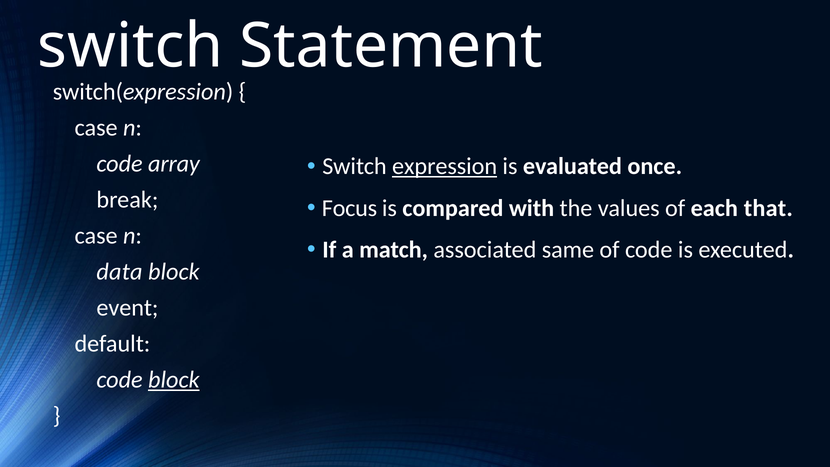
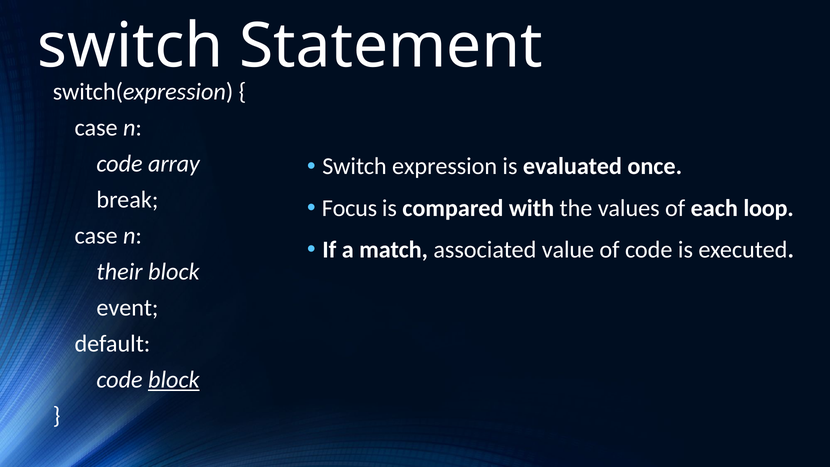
expression underline: present -> none
that: that -> loop
same: same -> value
data: data -> their
